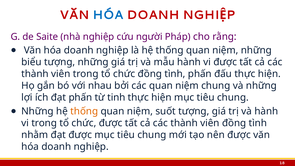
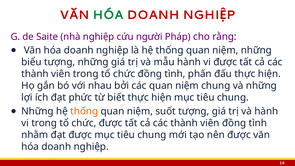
HÓA at (108, 15) colour: blue -> green
đạt phấn: phấn -> phức
tinh: tinh -> biết
